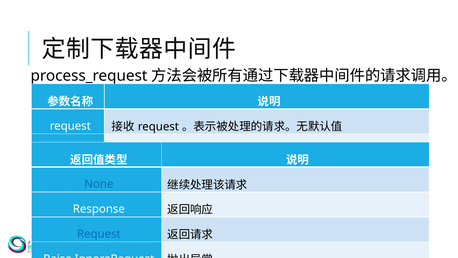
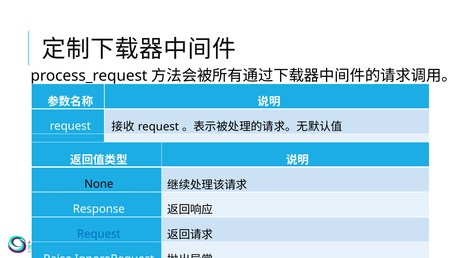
None colour: blue -> black
